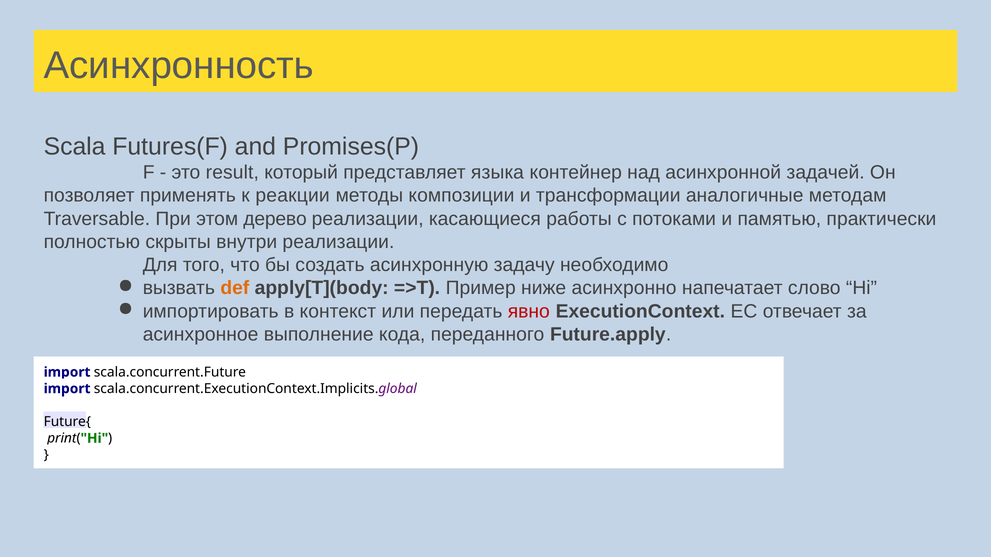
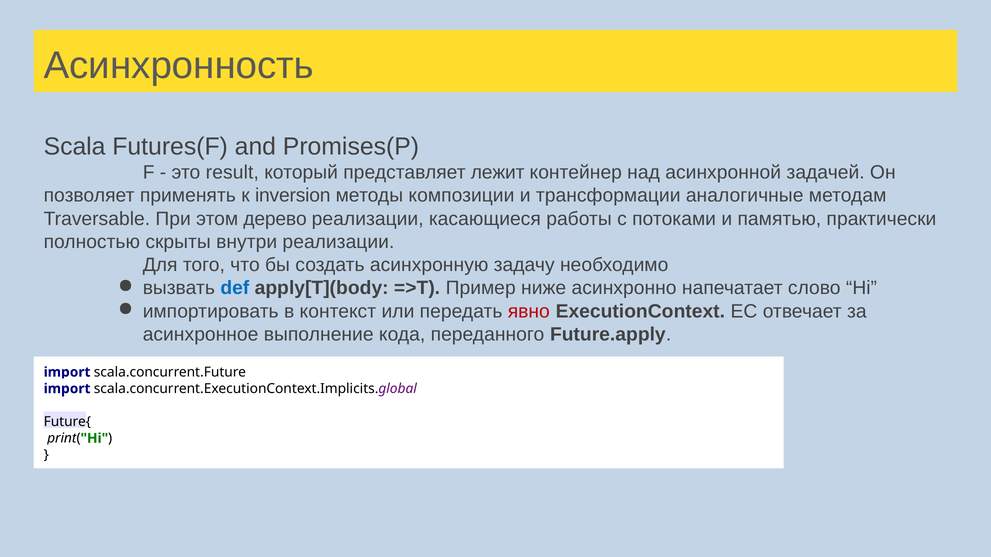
языка: языка -> лежит
реакции: реакции -> inversion
def colour: orange -> blue
